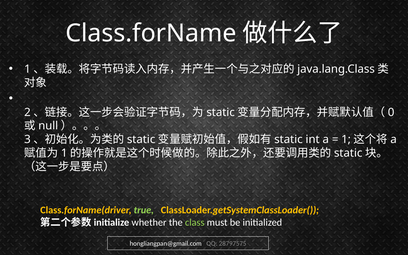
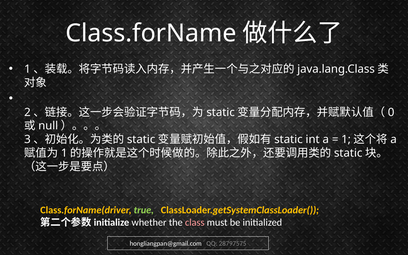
class colour: light green -> pink
